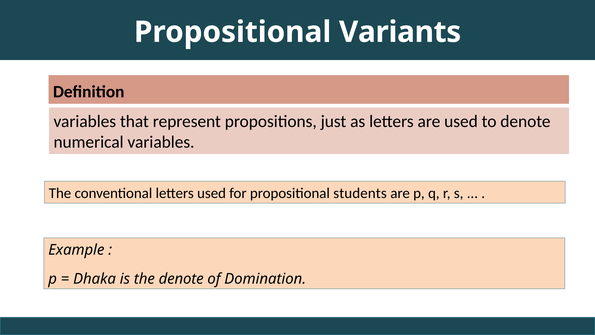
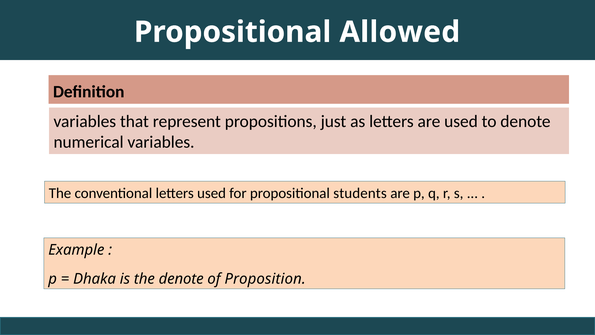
Variants: Variants -> Allowed
Domination: Domination -> Proposition
